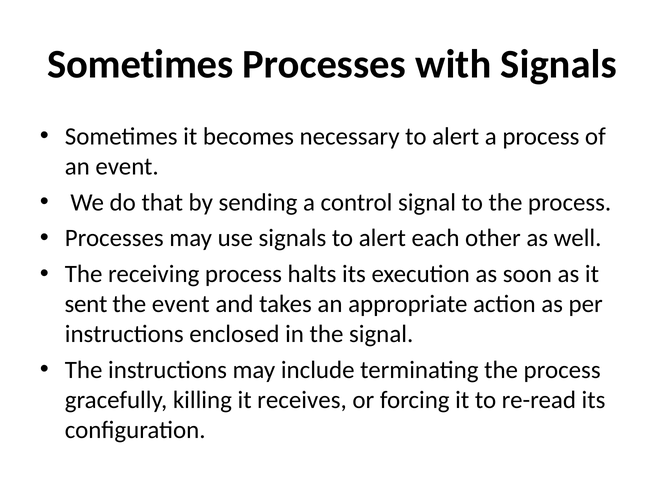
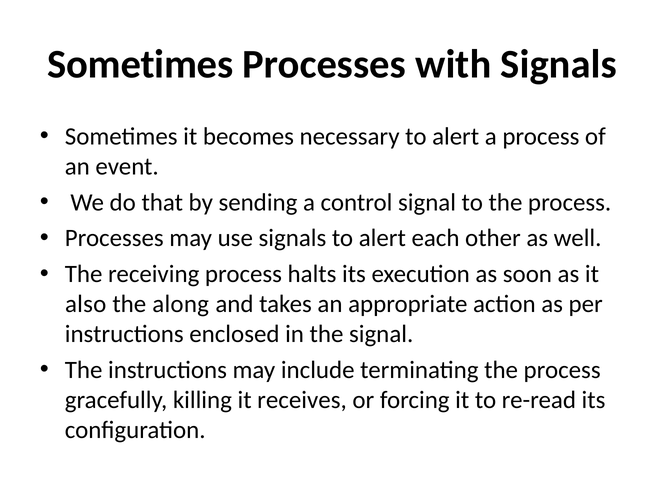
sent: sent -> also
the event: event -> along
